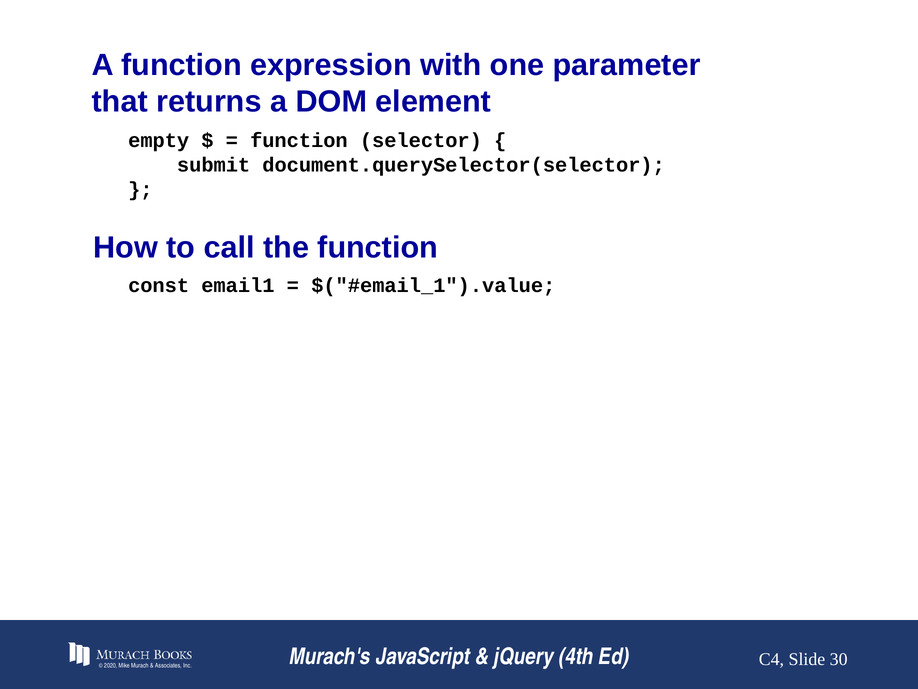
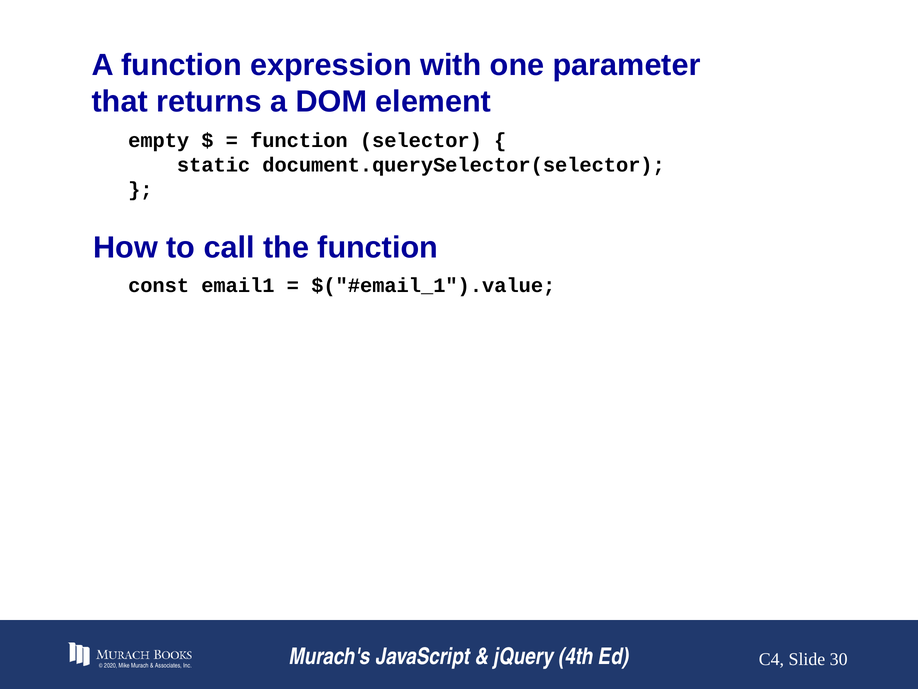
submit: submit -> static
